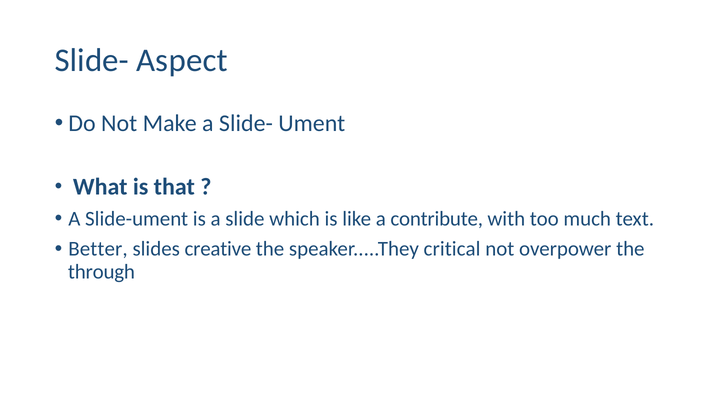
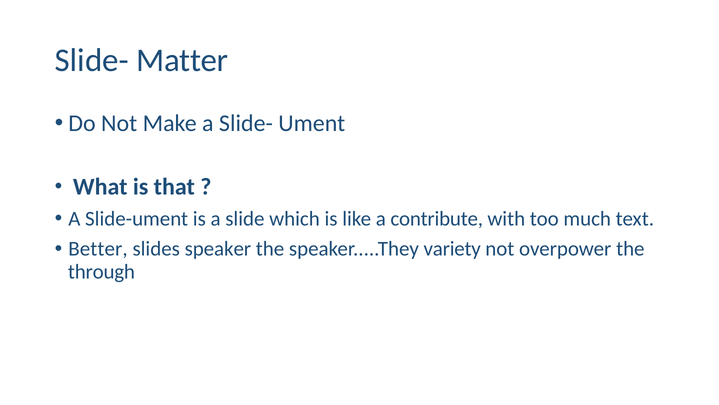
Aspect: Aspect -> Matter
creative: creative -> speaker
critical: critical -> variety
